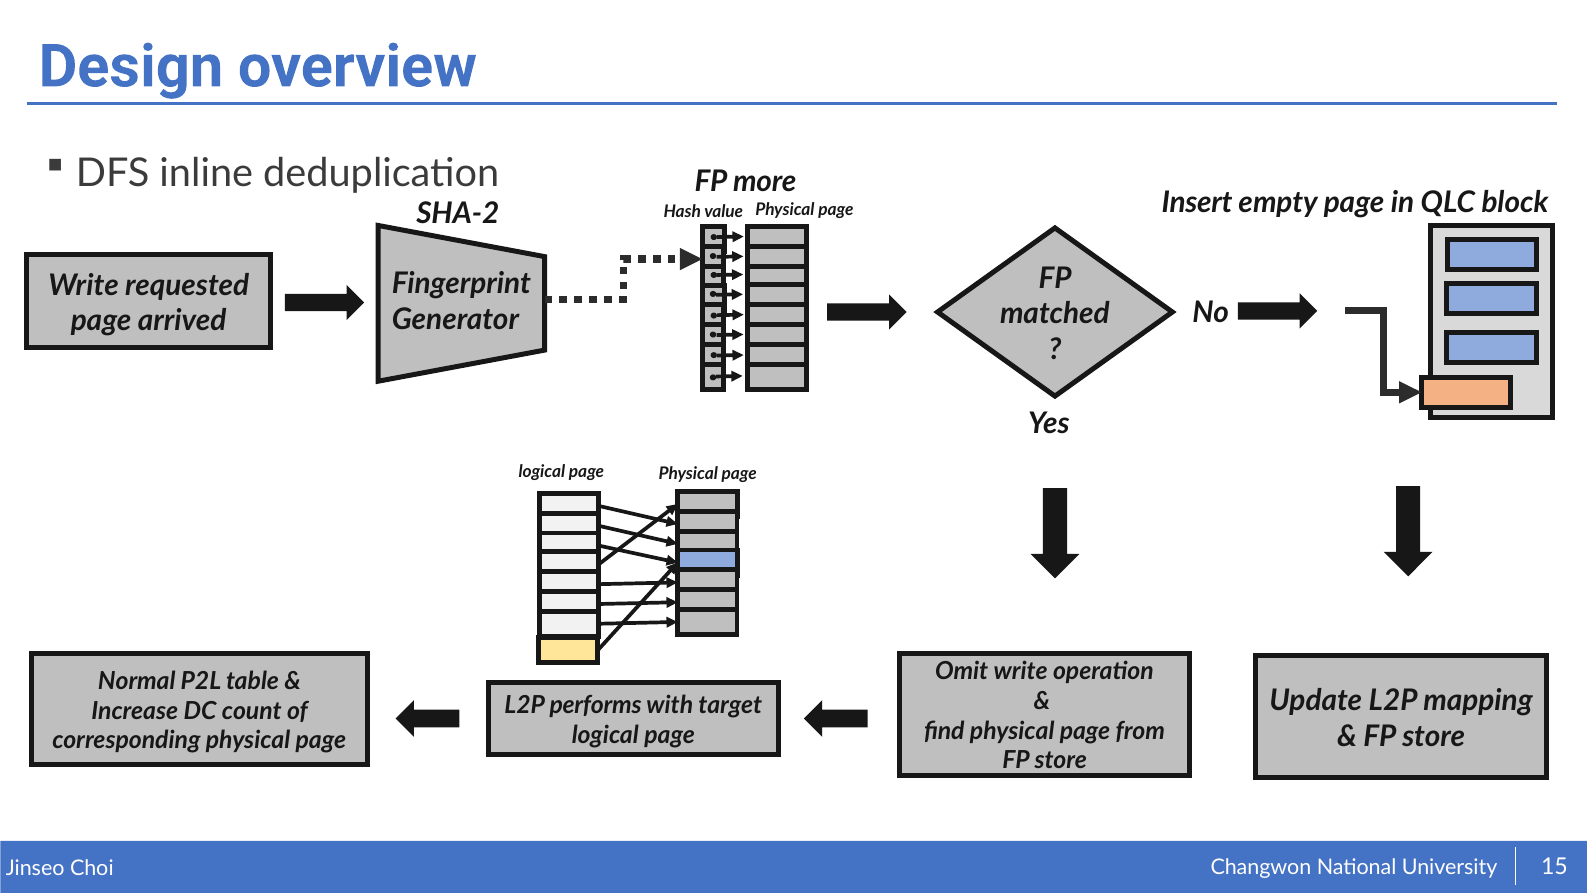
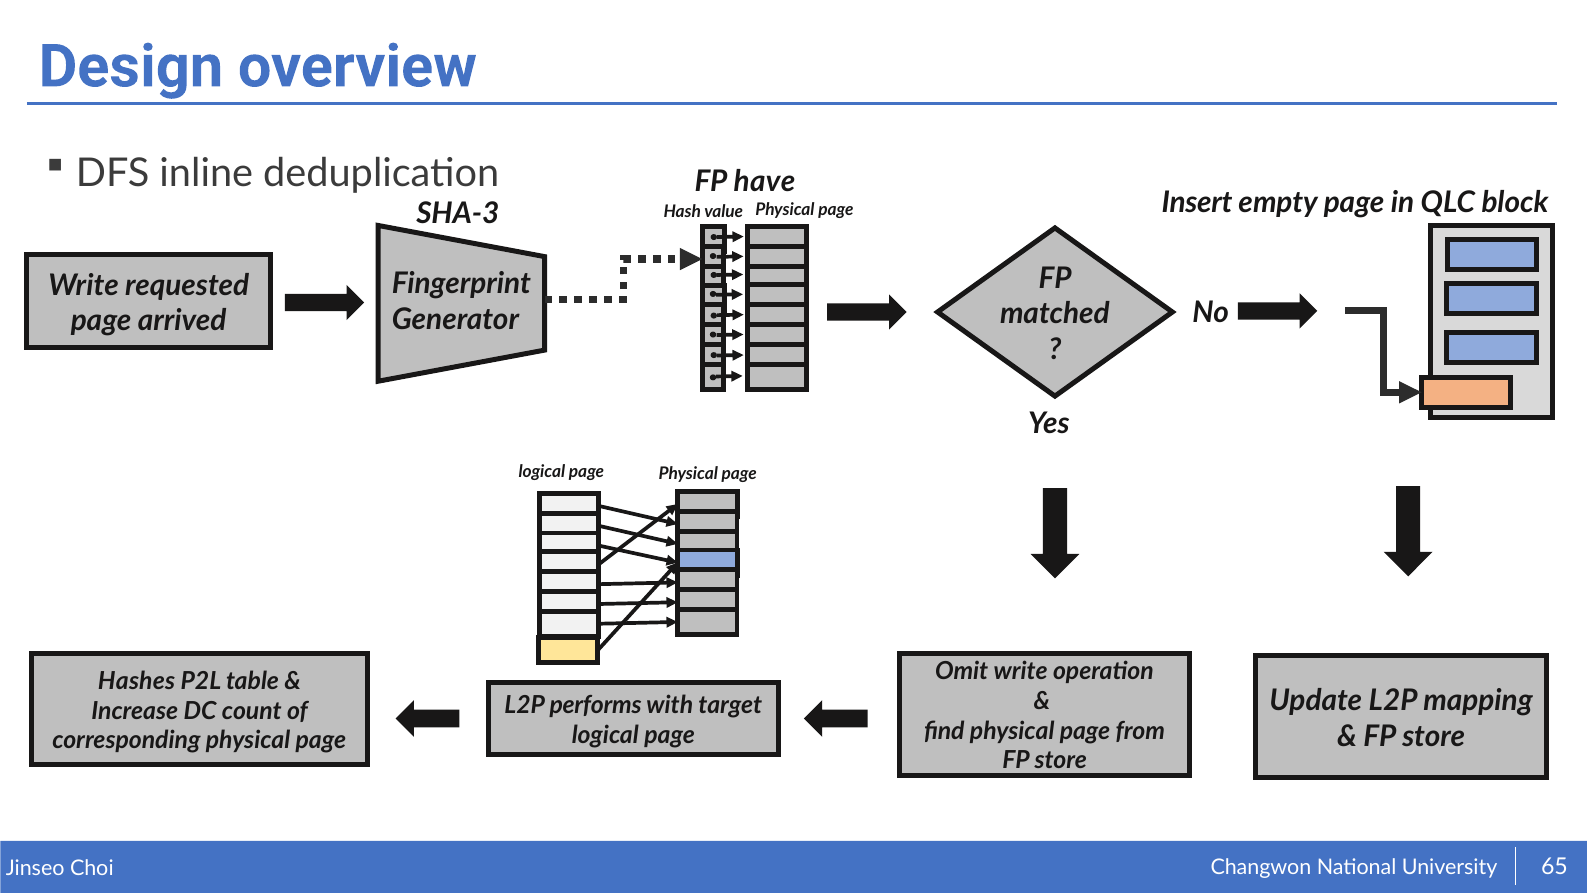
more: more -> have
SHA-2: SHA-2 -> SHA-3
Normal: Normal -> Hashes
15: 15 -> 65
